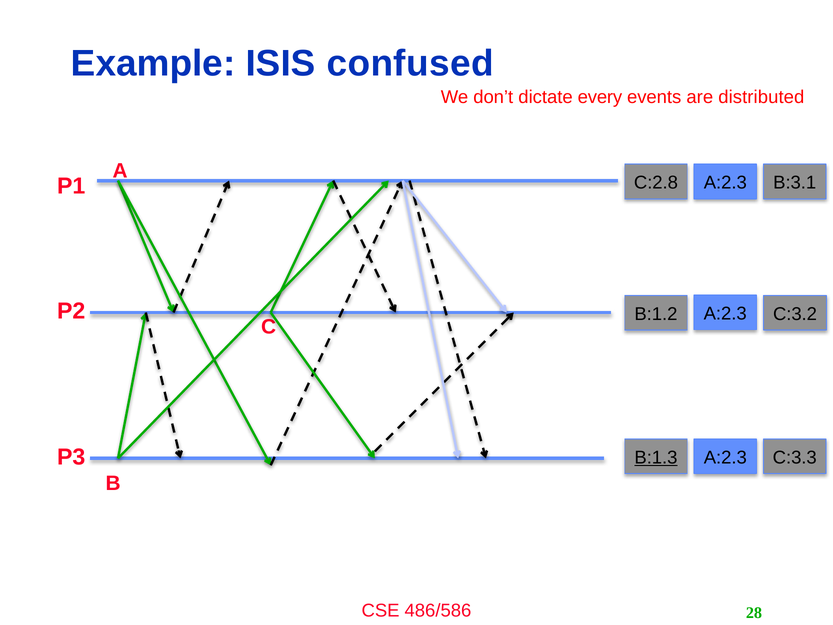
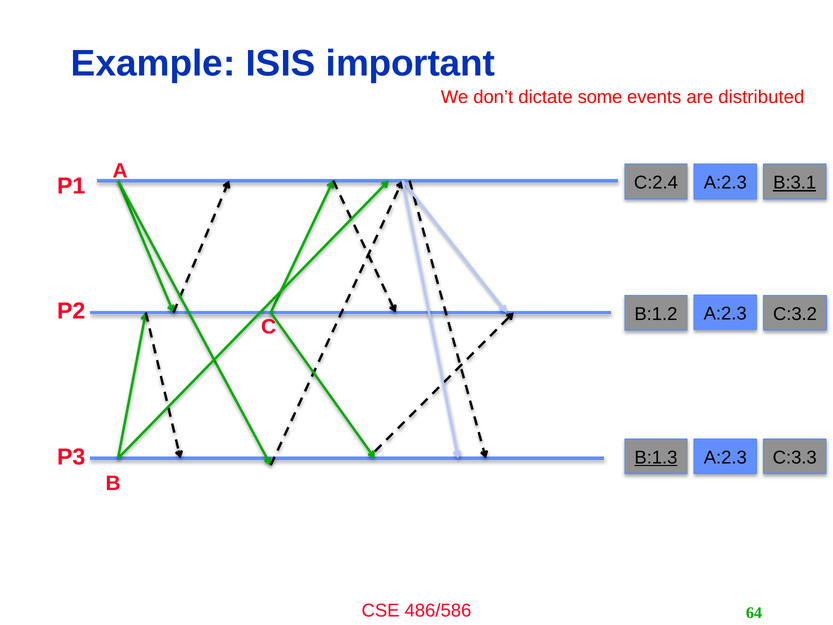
confused: confused -> important
every: every -> some
C:2.8: C:2.8 -> C:2.4
B:3.1 underline: none -> present
28: 28 -> 64
